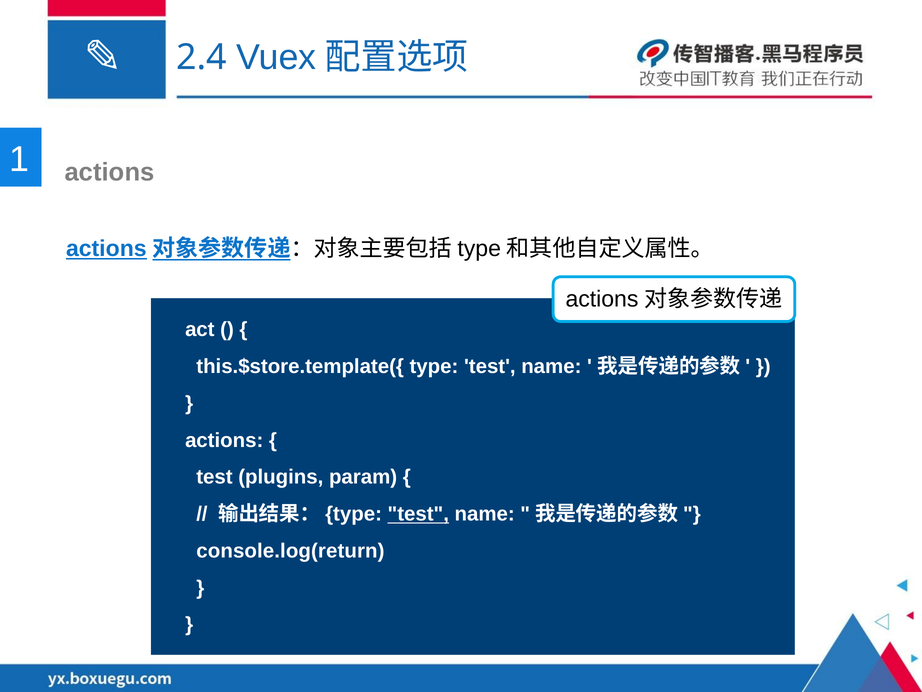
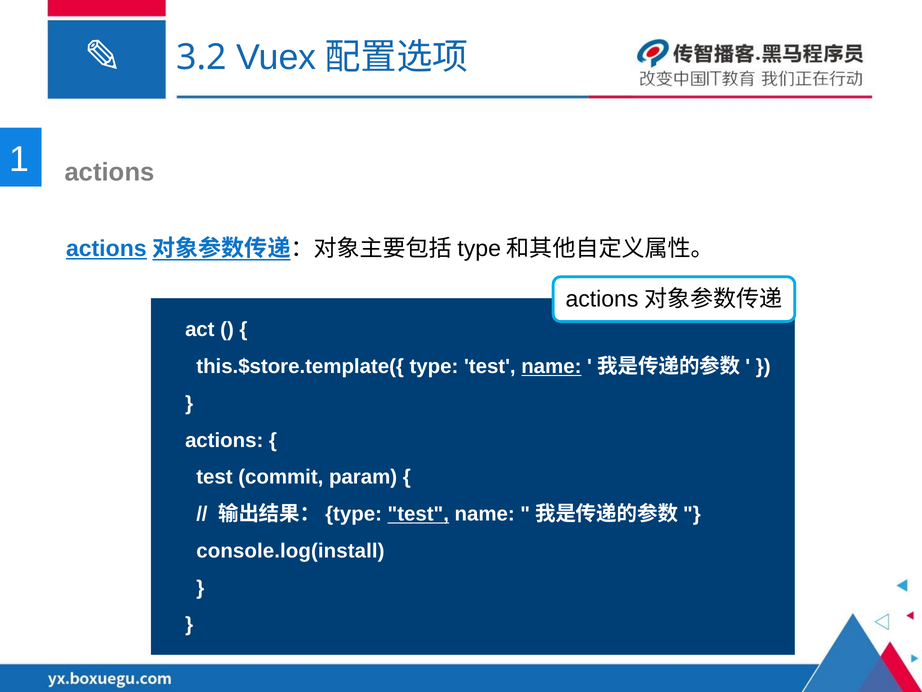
2.4: 2.4 -> 3.2
name at (551, 366) underline: none -> present
plugins: plugins -> commit
console.log(return: console.log(return -> console.log(install
